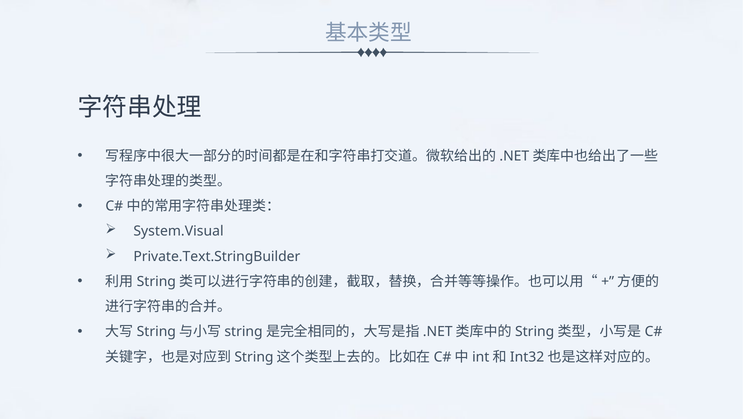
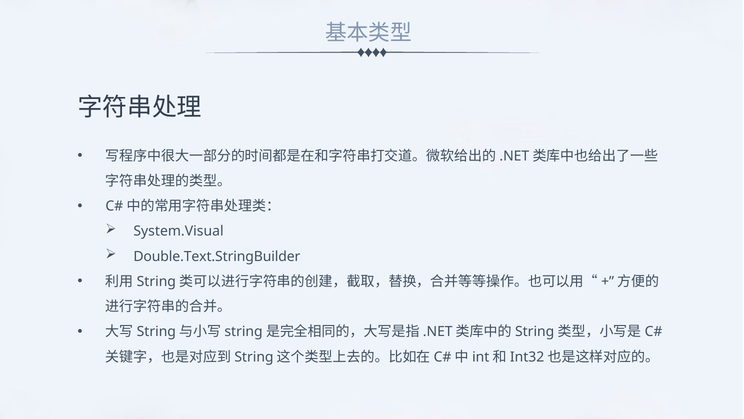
Private.Text.StringBuilder: Private.Text.StringBuilder -> Double.Text.StringBuilder
